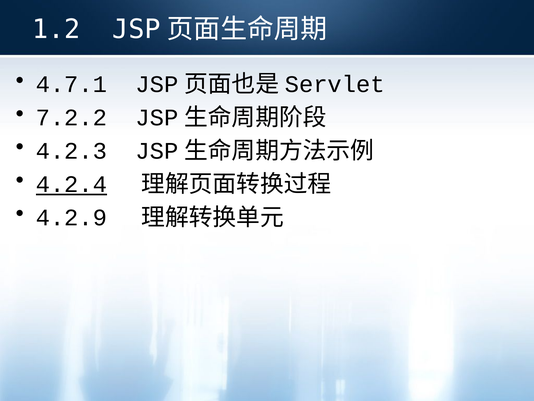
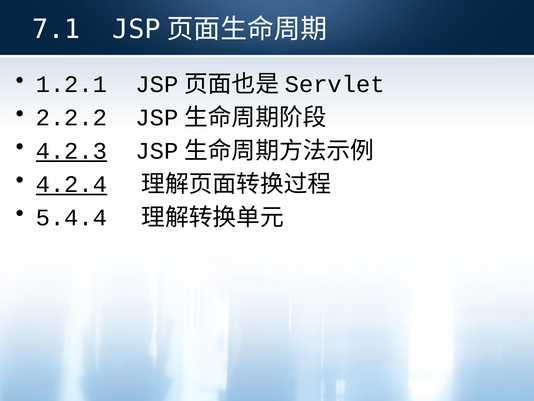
1.2: 1.2 -> 7.1
4.7.1: 4.7.1 -> 1.2.1
7.2.2: 7.2.2 -> 2.2.2
4.2.3 underline: none -> present
4.2.9: 4.2.9 -> 5.4.4
